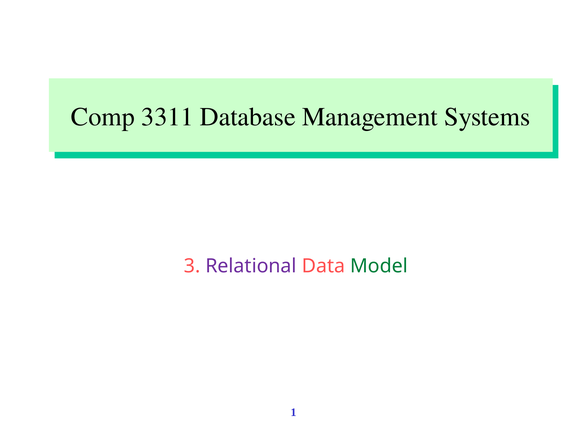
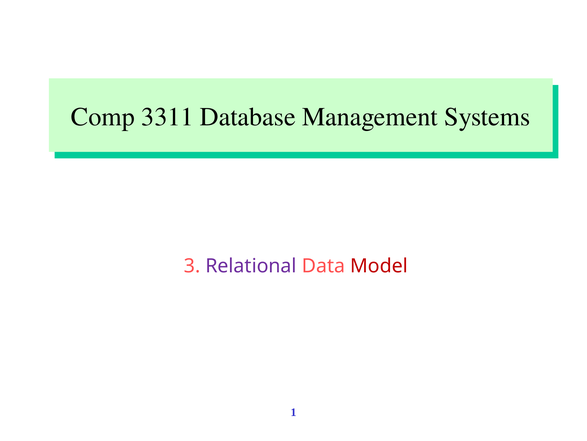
Model colour: green -> red
